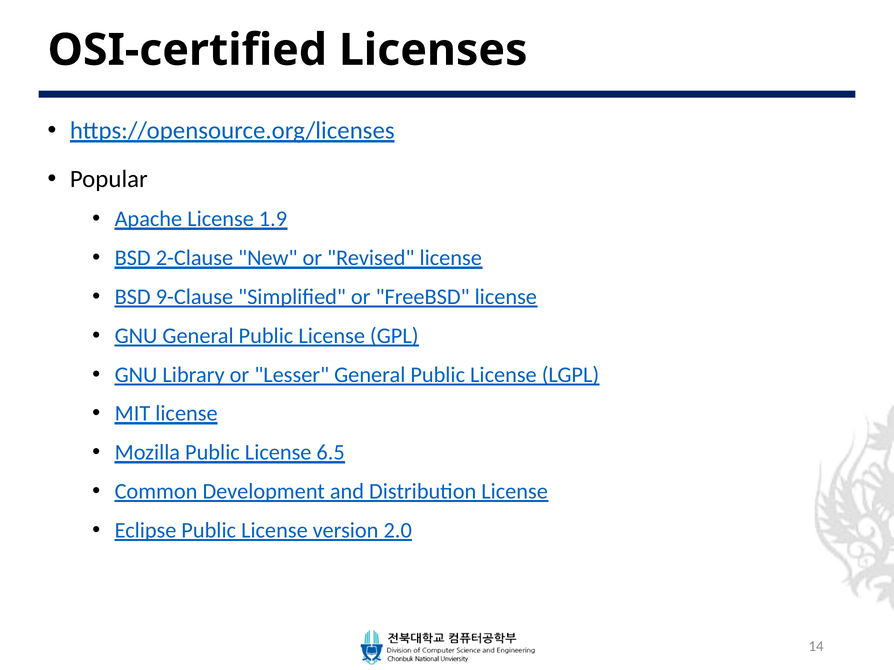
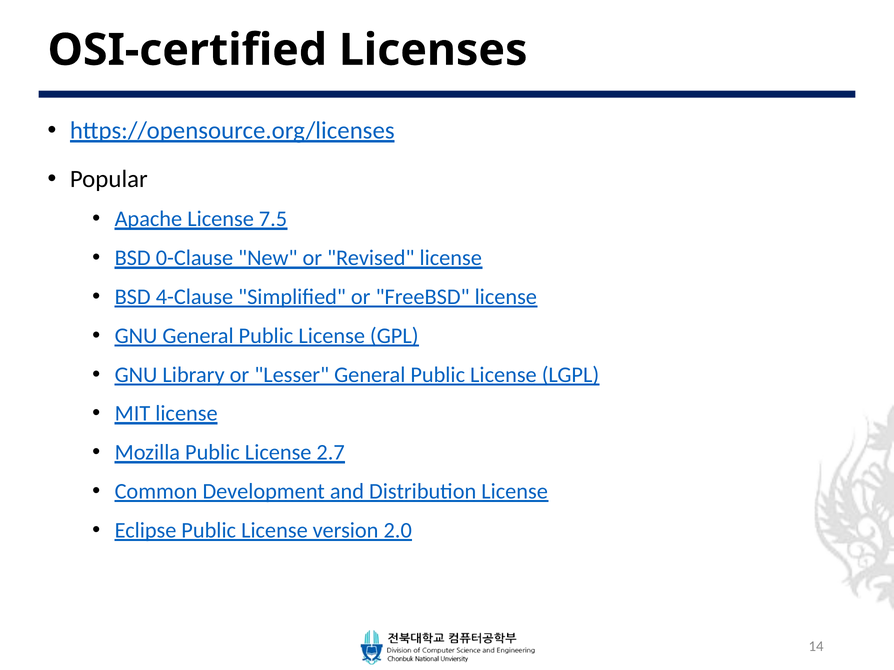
1.9: 1.9 -> 7.5
2-Clause: 2-Clause -> 0-Clause
9-Clause: 9-Clause -> 4-Clause
6.5: 6.5 -> 2.7
